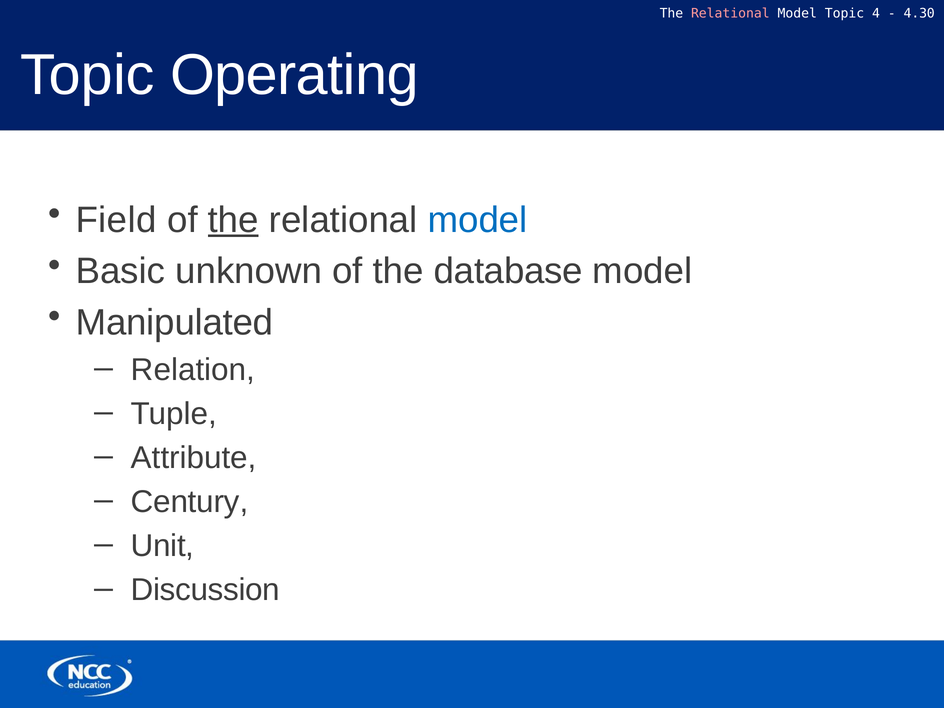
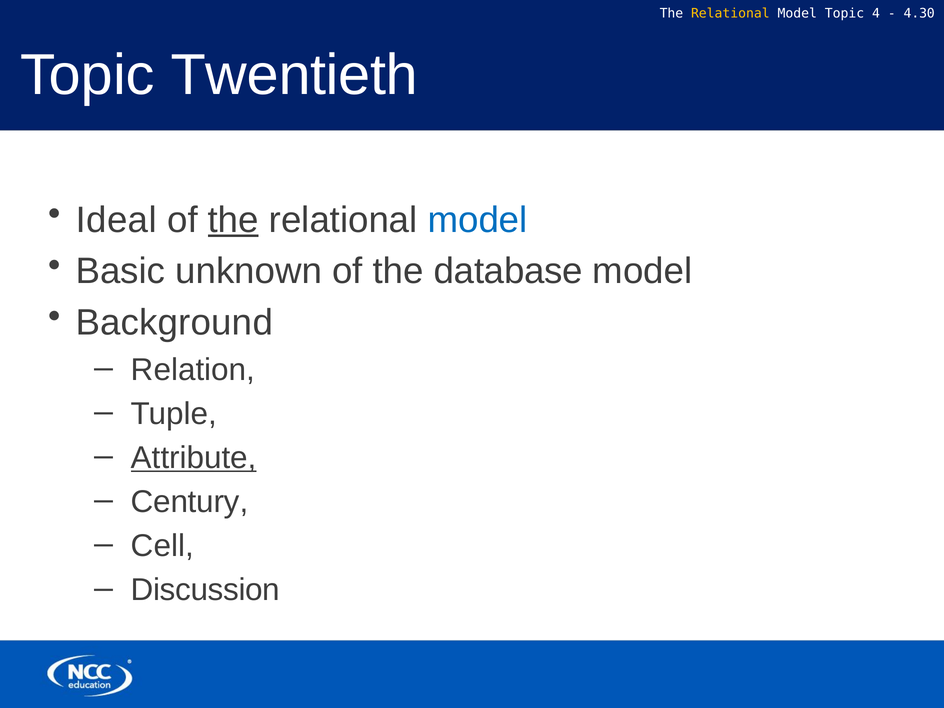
Relational at (730, 13) colour: pink -> yellow
Operating: Operating -> Twentieth
Field: Field -> Ideal
Manipulated: Manipulated -> Background
Attribute underline: none -> present
Unit: Unit -> Cell
